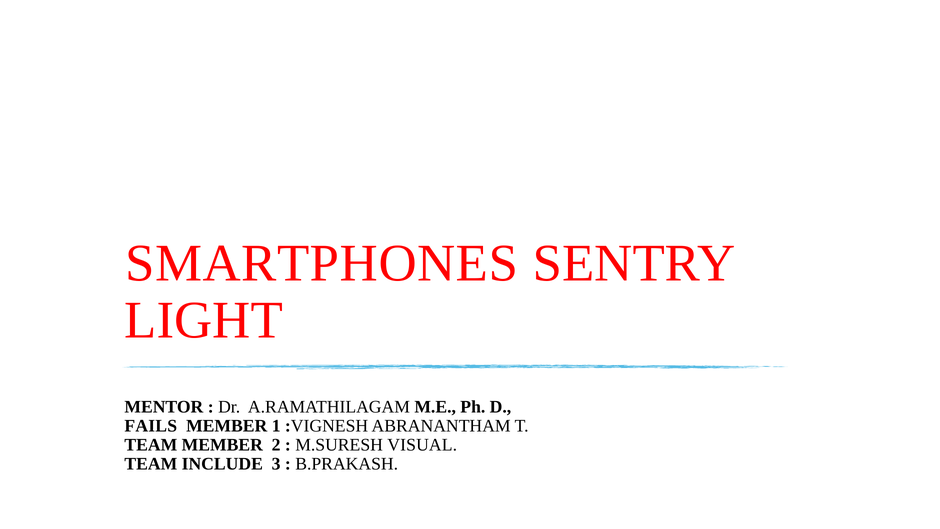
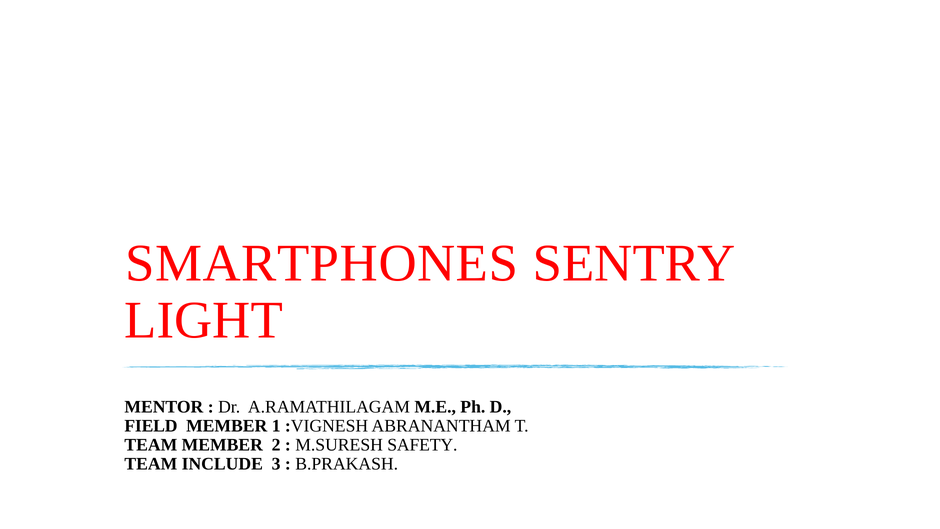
FAILS: FAILS -> FIELD
VISUAL: VISUAL -> SAFETY
